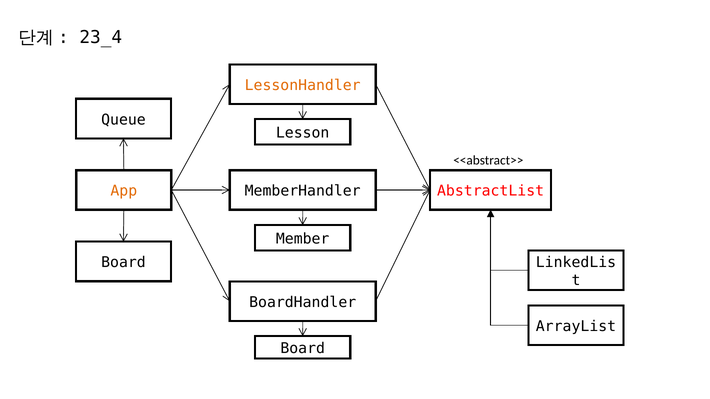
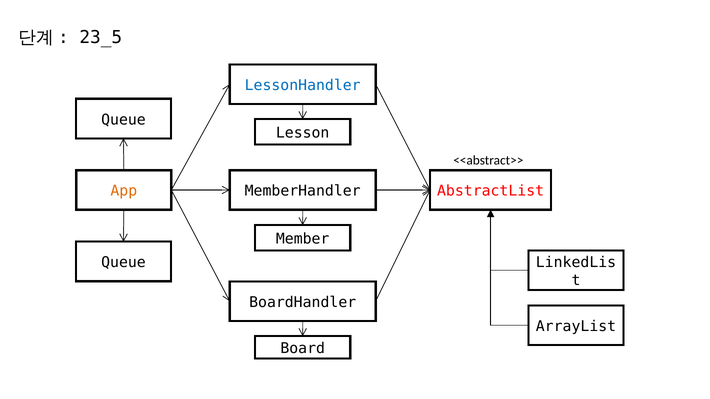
23_4: 23_4 -> 23_5
LessonHandler colour: orange -> blue
Board at (123, 263): Board -> Queue
